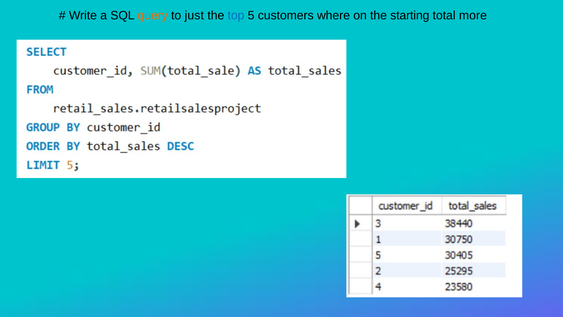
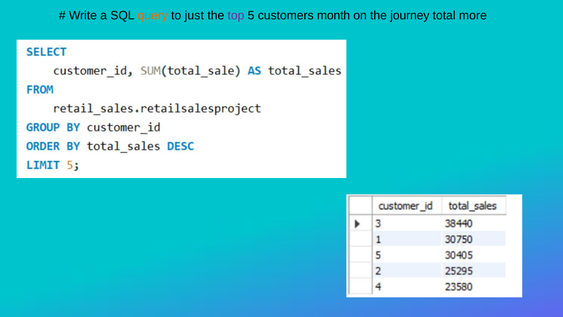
top colour: blue -> purple
where: where -> month
starting: starting -> journey
